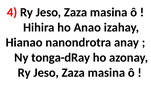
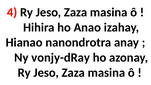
tonga-dRay: tonga-dRay -> vonjy-dRay
